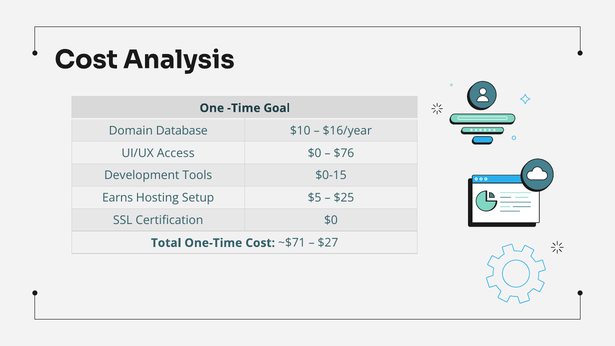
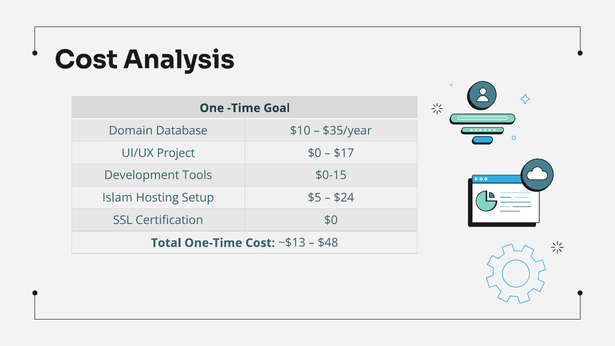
$16/year: $16/year -> $35/year
Access: Access -> Project
$76: $76 -> $17
Earns: Earns -> Islam
$25: $25 -> $24
~$71: ~$71 -> ~$13
$27: $27 -> $48
